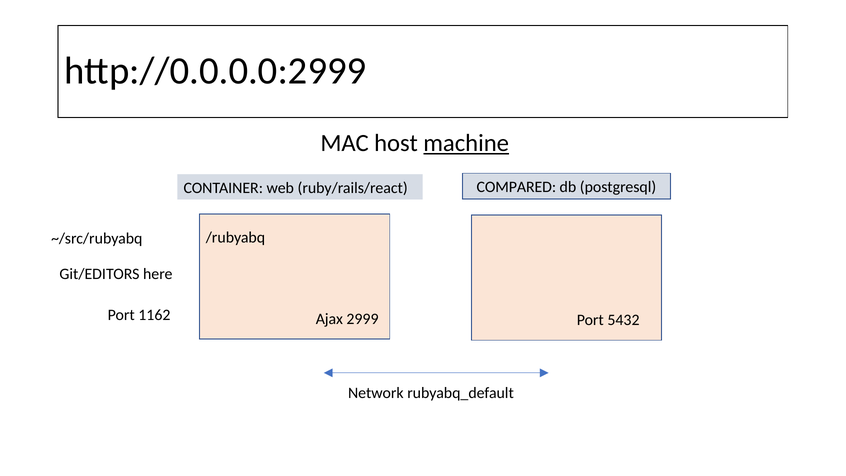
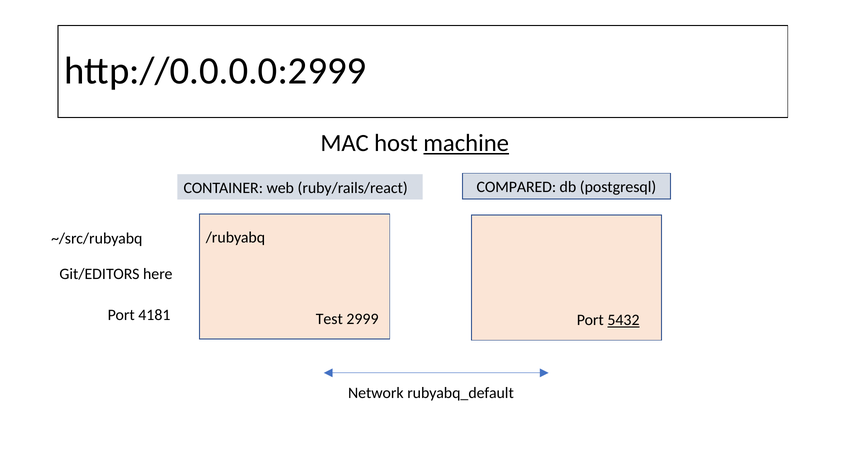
1162: 1162 -> 4181
Ajax: Ajax -> Test
5432 underline: none -> present
